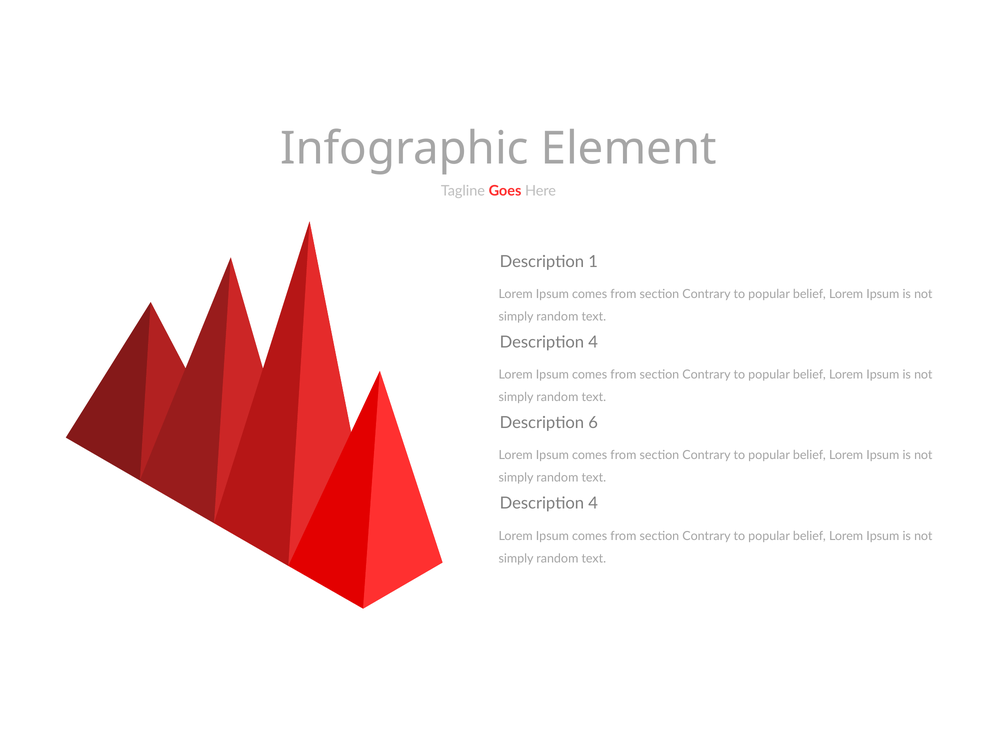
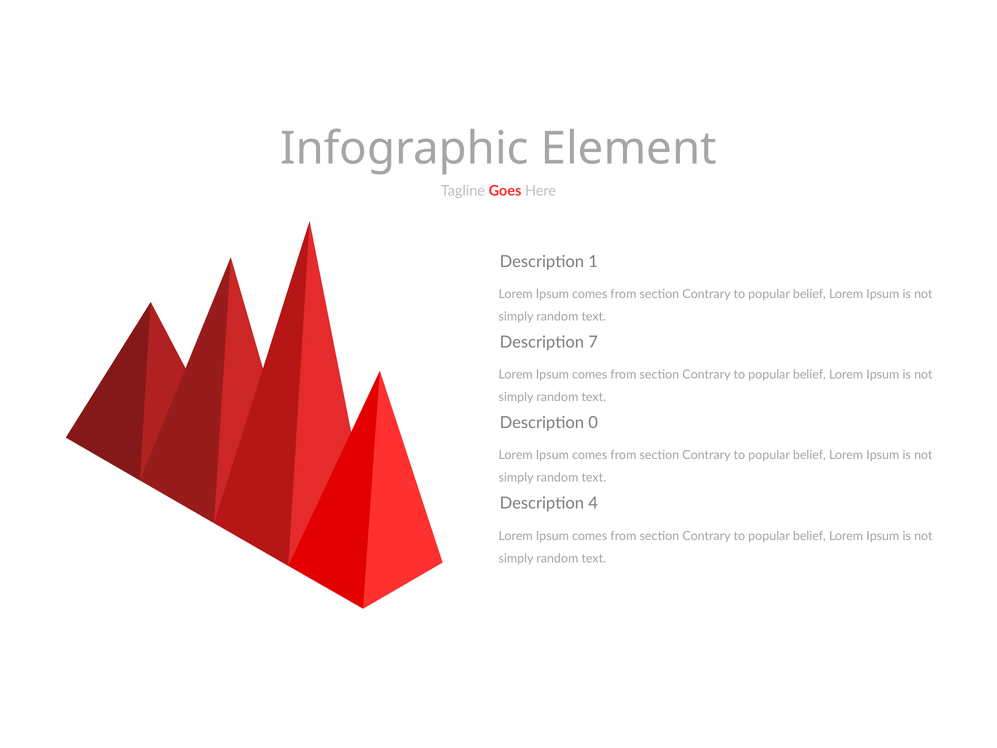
4 at (593, 342): 4 -> 7
6: 6 -> 0
